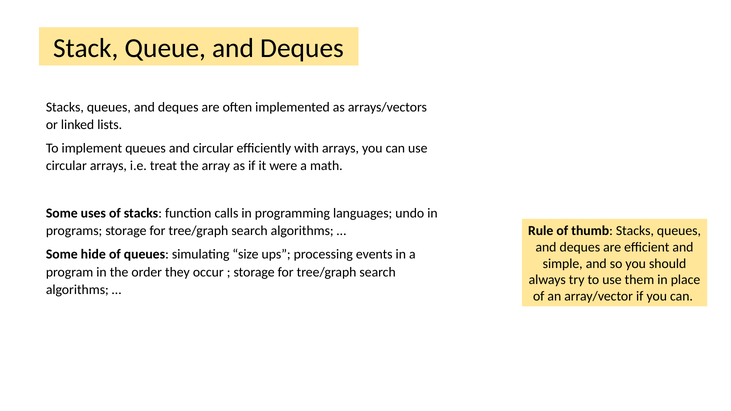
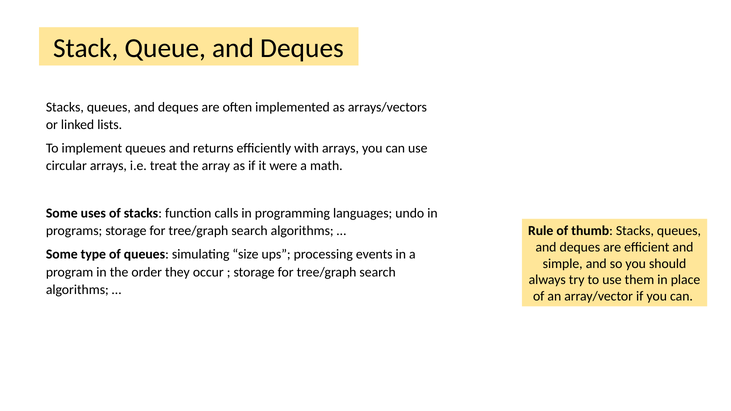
and circular: circular -> returns
hide: hide -> type
